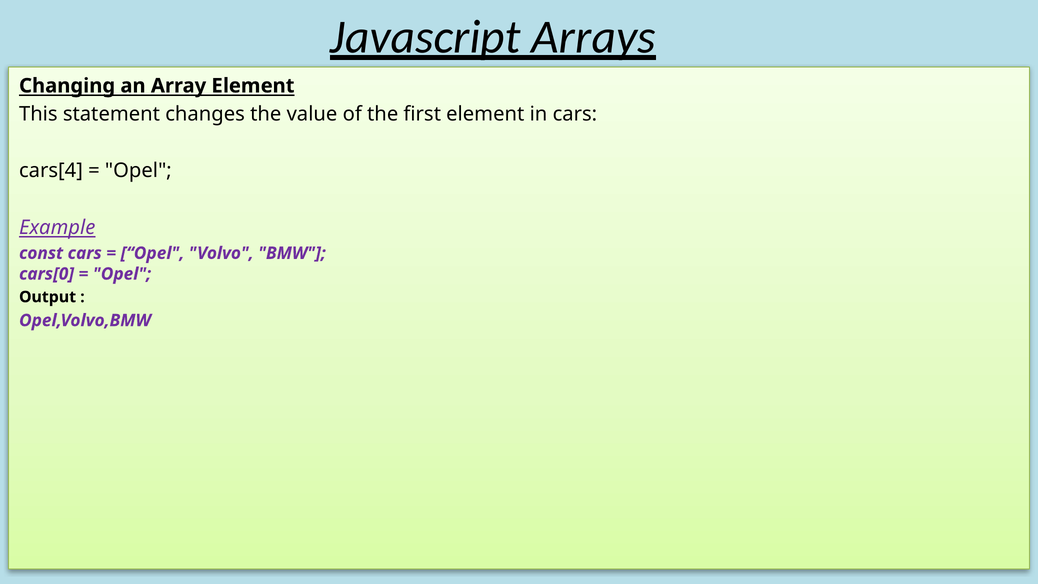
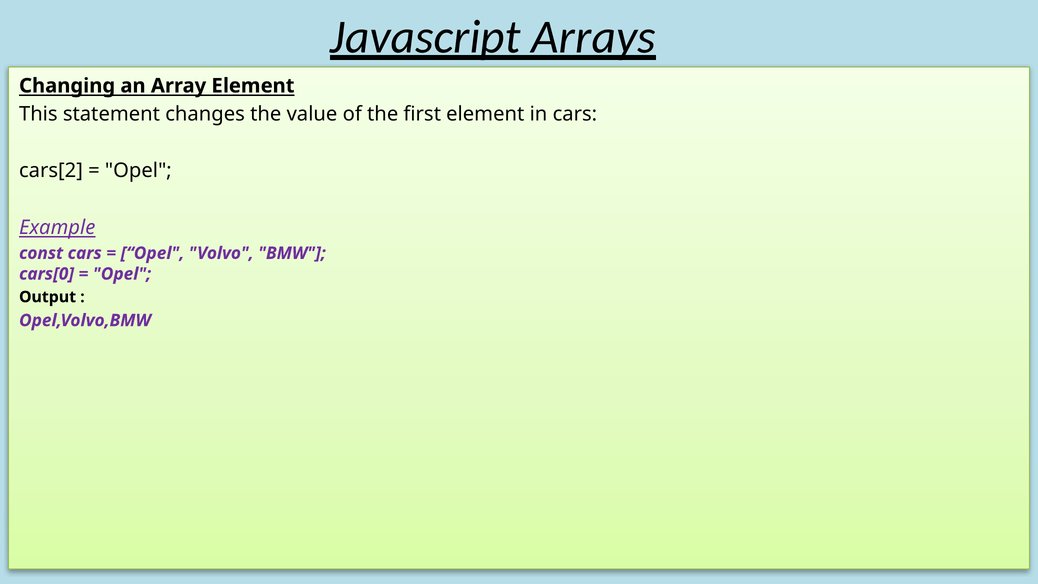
cars[4: cars[4 -> cars[2
